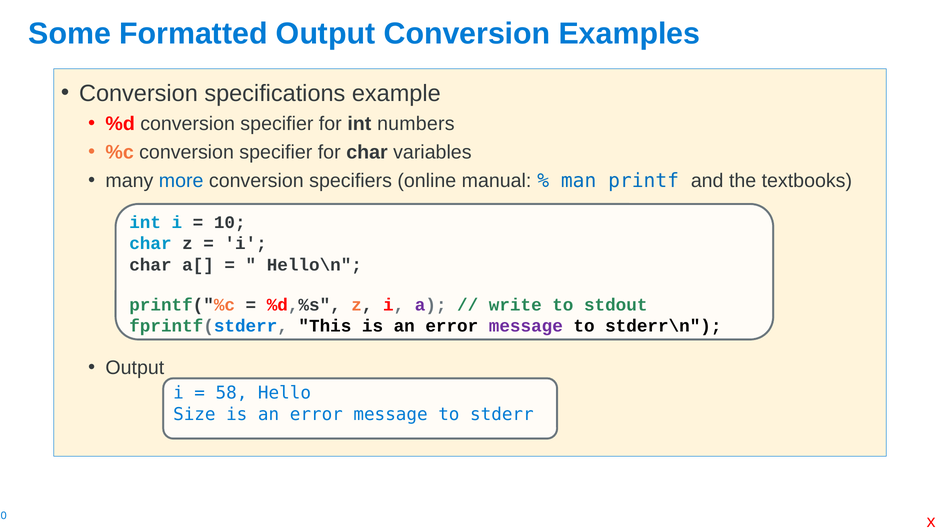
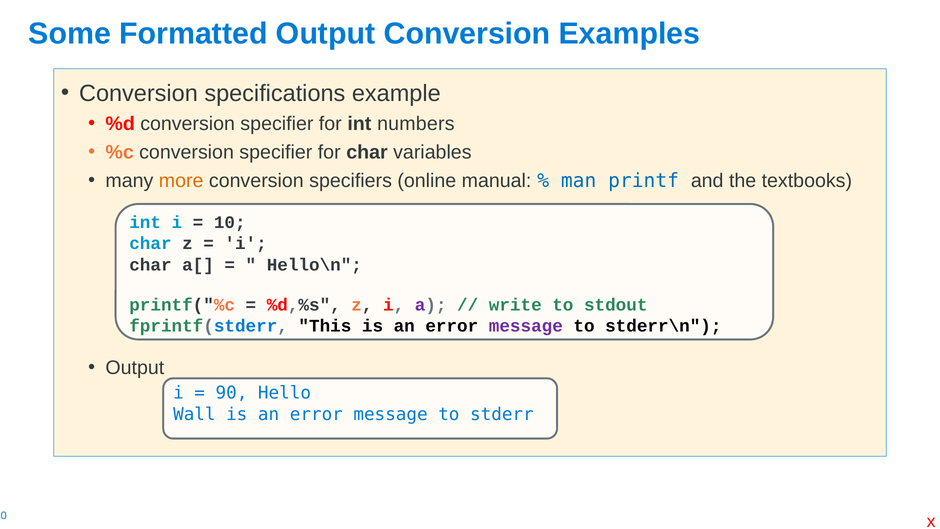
more colour: blue -> orange
58: 58 -> 90
Size: Size -> Wall
